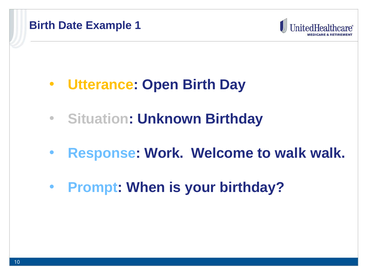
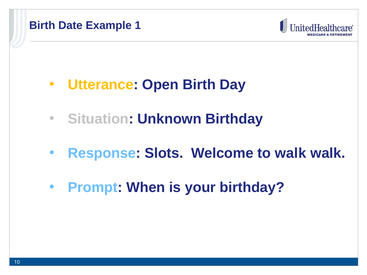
Work: Work -> Slots
